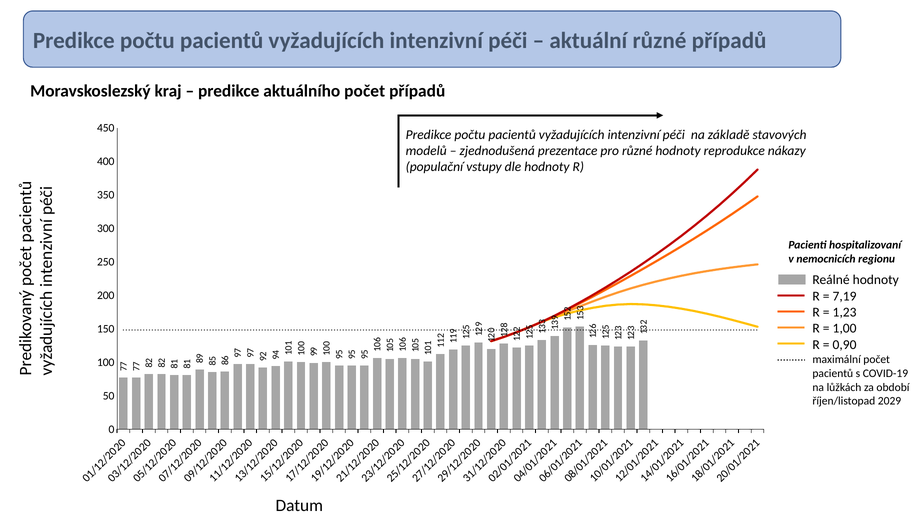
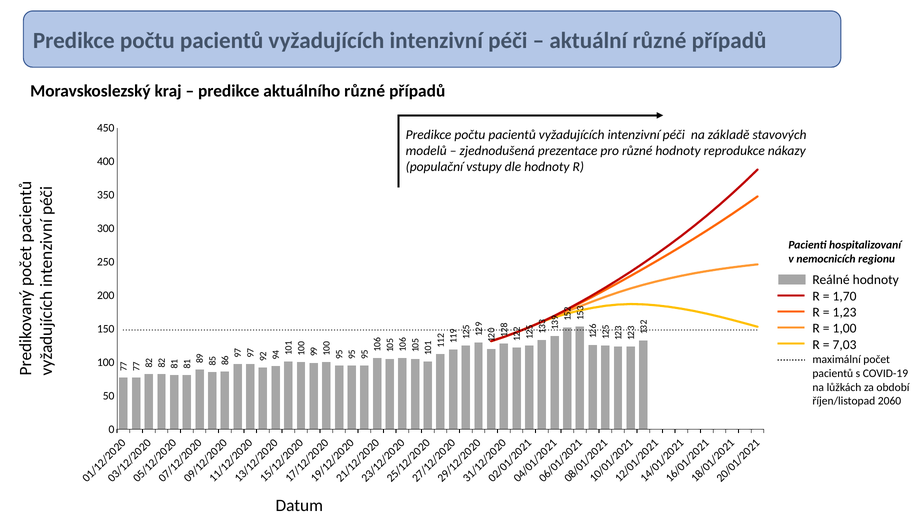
aktuálního počet: počet -> různé
7,19: 7,19 -> 1,70
0,90: 0,90 -> 7,03
2029: 2029 -> 2060
